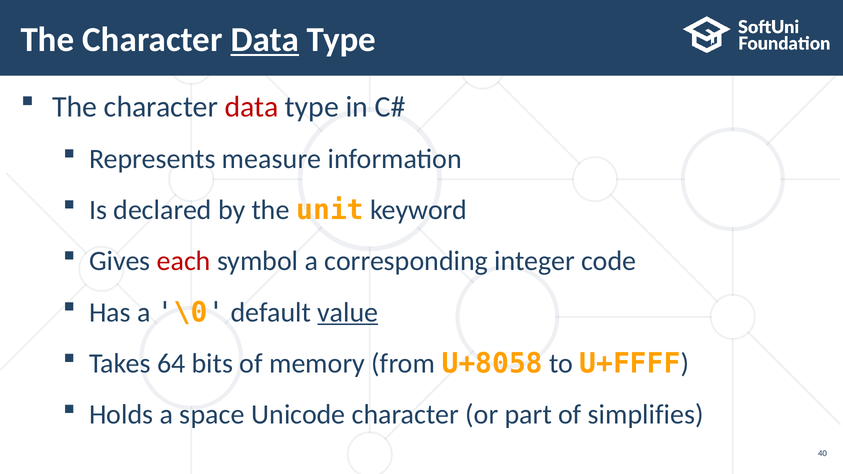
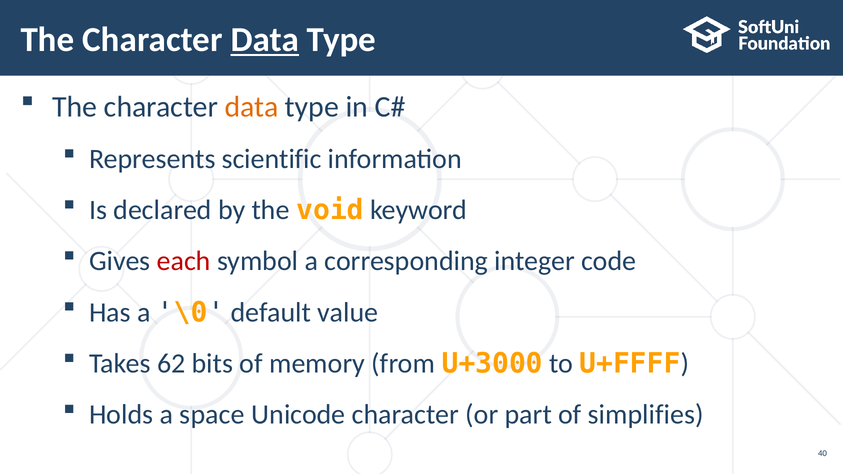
data at (252, 107) colour: red -> orange
measure: measure -> scientific
unit: unit -> void
value underline: present -> none
64: 64 -> 62
U+8058: U+8058 -> U+3000
